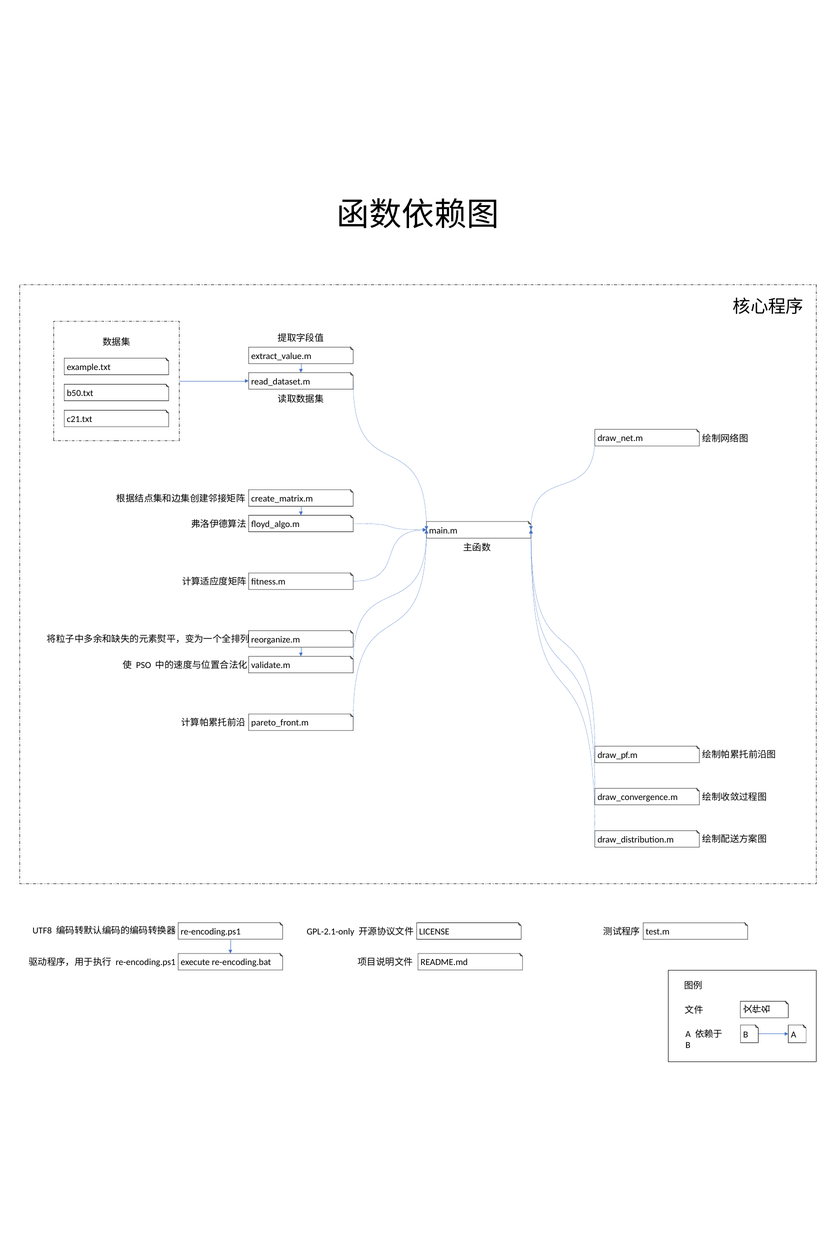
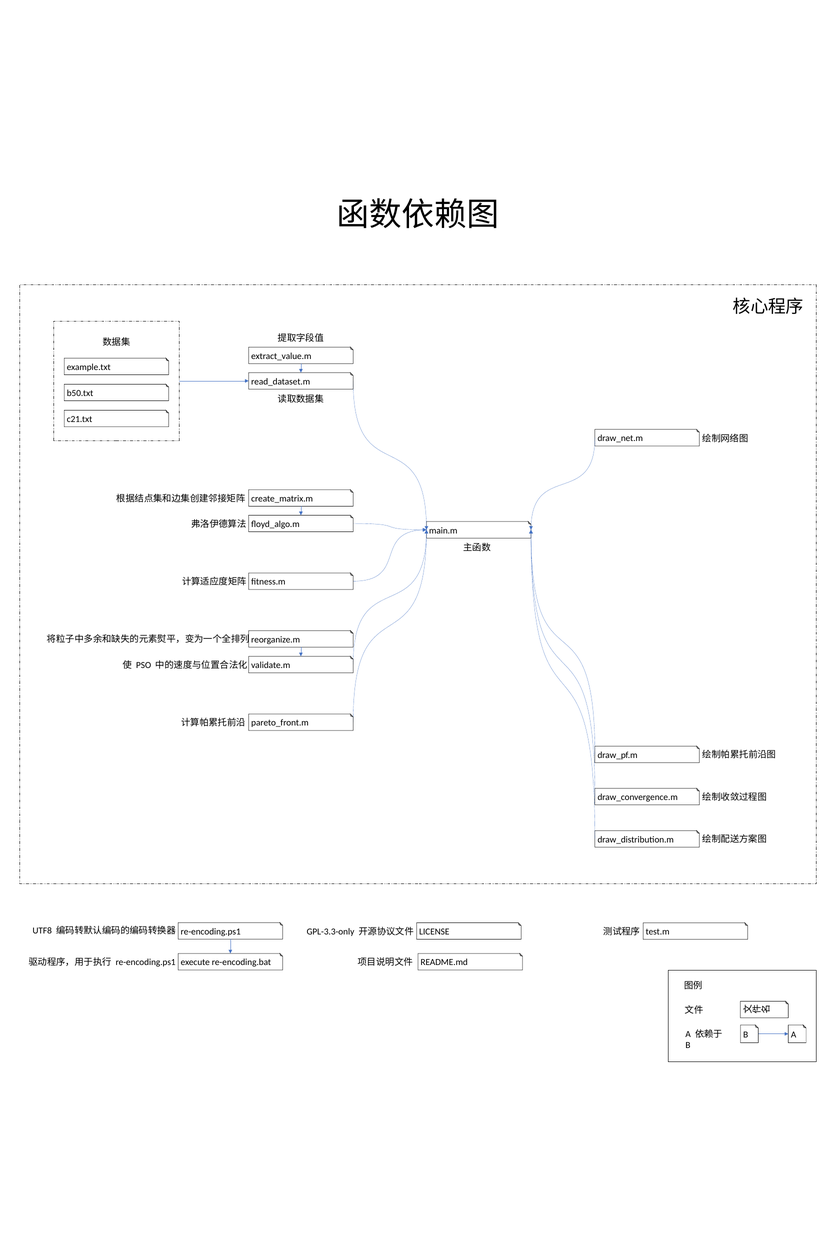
GPL-2.1-only: GPL-2.1-only -> GPL-3.3-only
